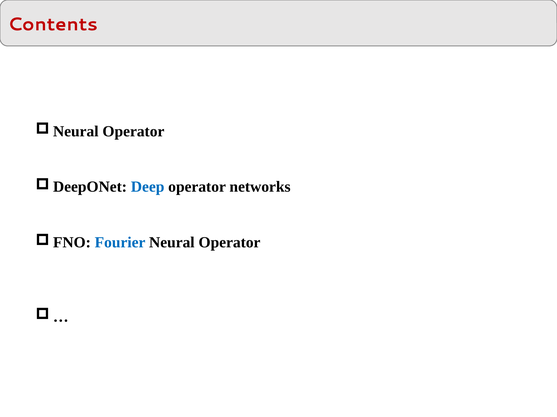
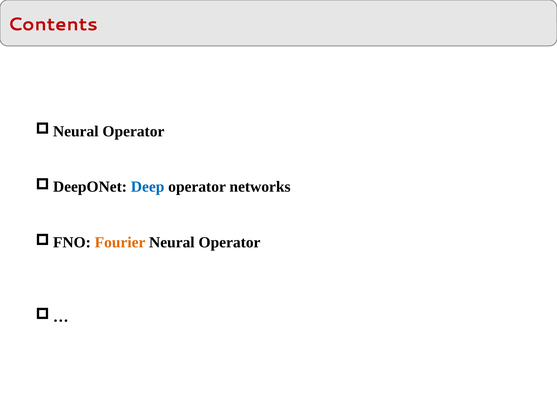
Fourier colour: blue -> orange
